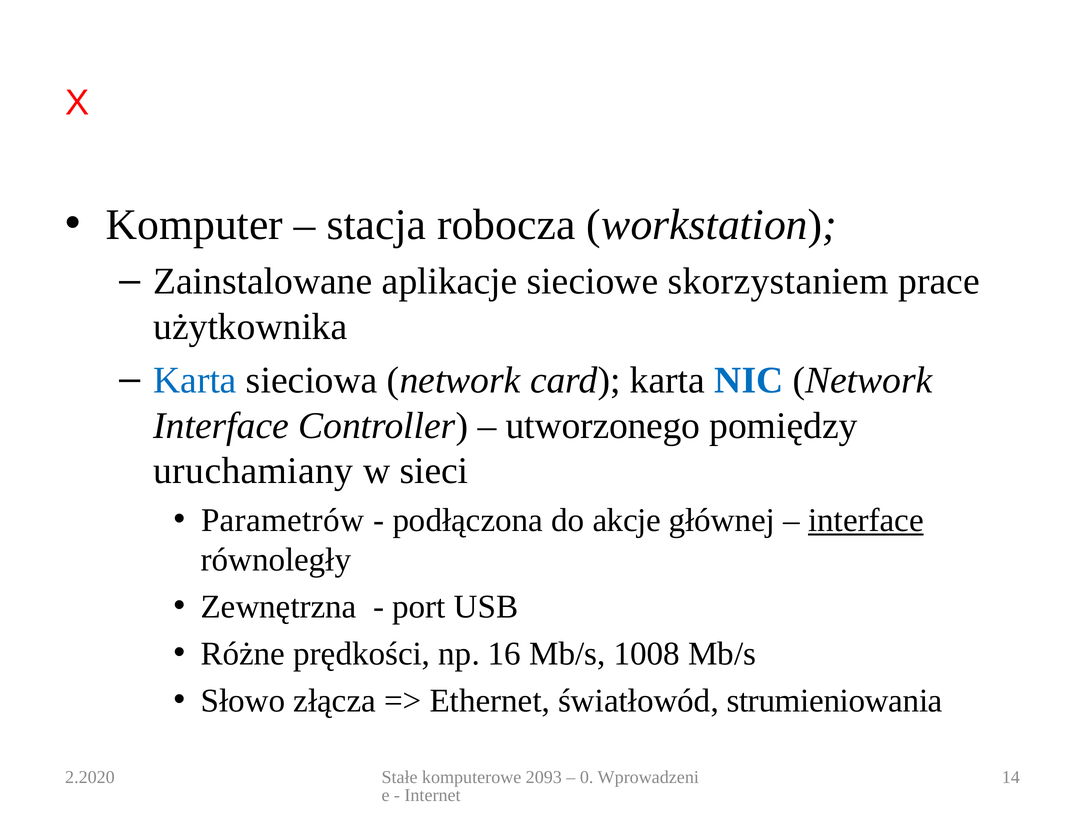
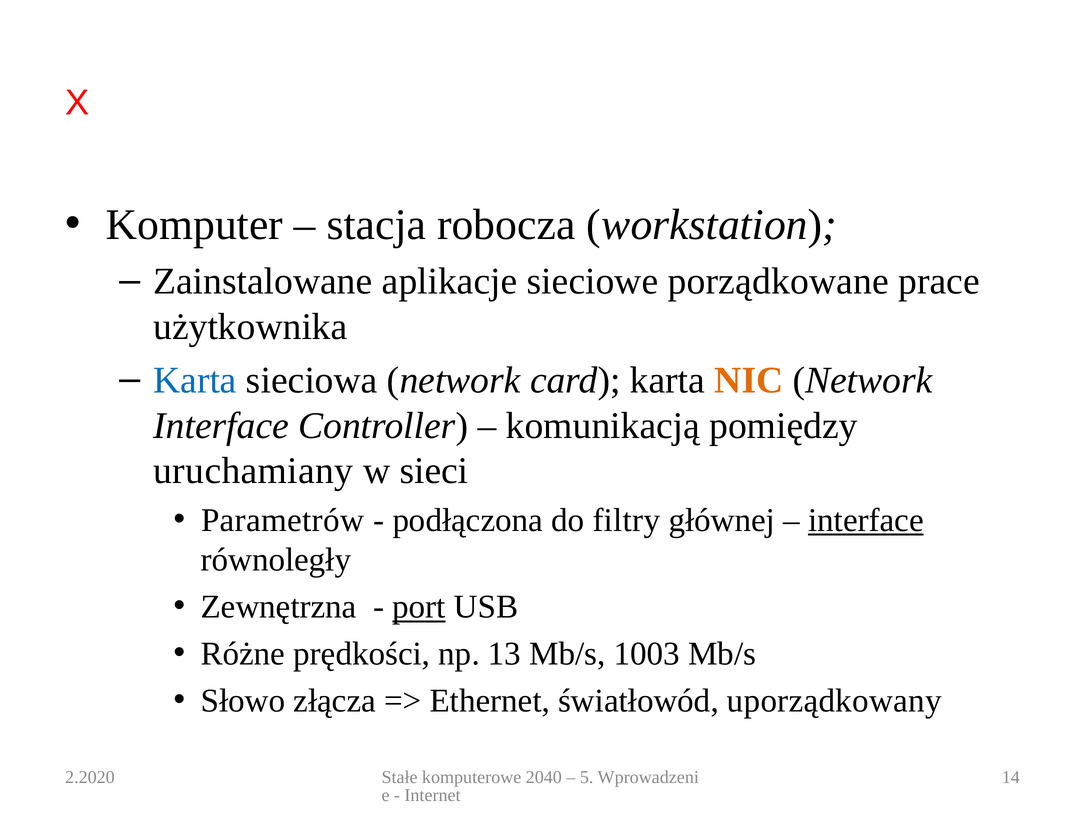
skorzystaniem: skorzystaniem -> porządkowane
NIC colour: blue -> orange
utworzonego: utworzonego -> komunikacją
akcje: akcje -> filtry
port underline: none -> present
16: 16 -> 13
1008: 1008 -> 1003
strumieniowania: strumieniowania -> uporządkowany
2093: 2093 -> 2040
0: 0 -> 5
